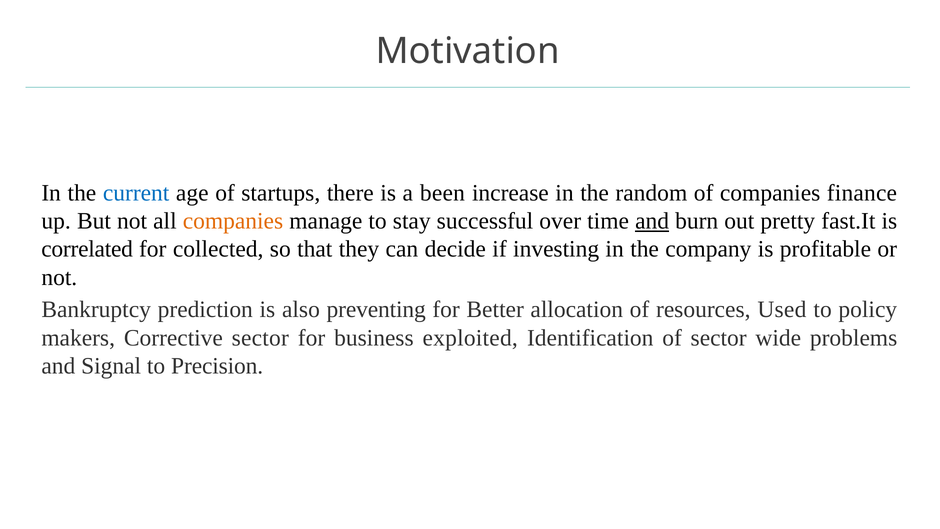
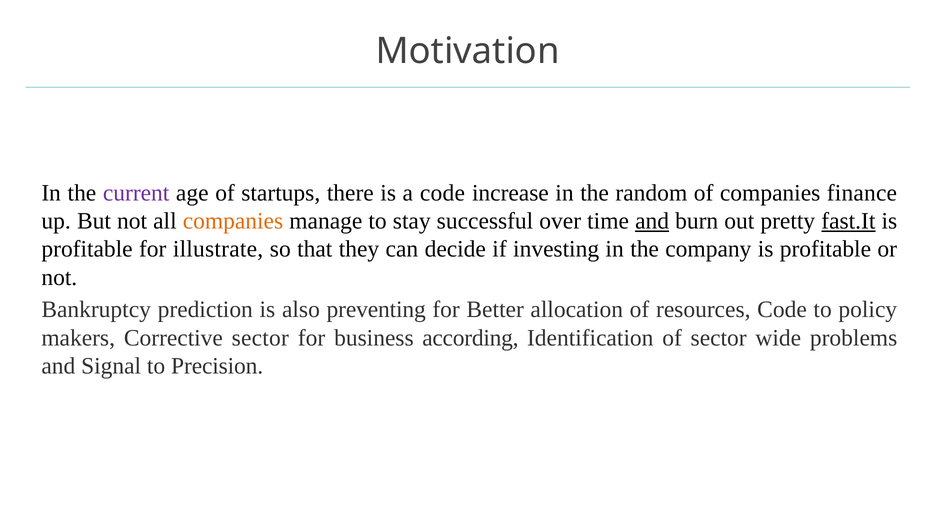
current colour: blue -> purple
a been: been -> code
fast.It underline: none -> present
correlated at (87, 249): correlated -> profitable
collected: collected -> illustrate
resources Used: Used -> Code
exploited: exploited -> according
